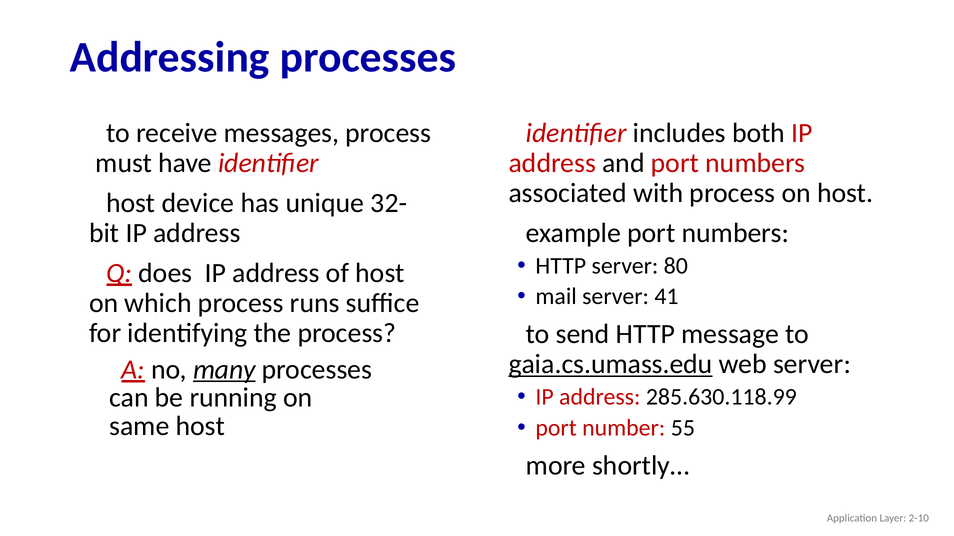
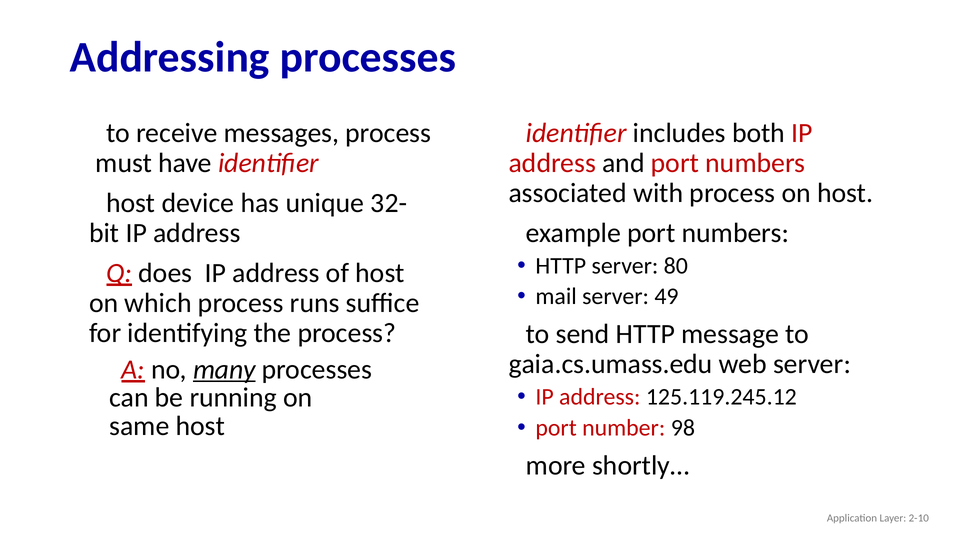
41: 41 -> 49
gaia.cs.umass.edu underline: present -> none
285.630.118.99: 285.630.118.99 -> 125.119.245.12
55: 55 -> 98
